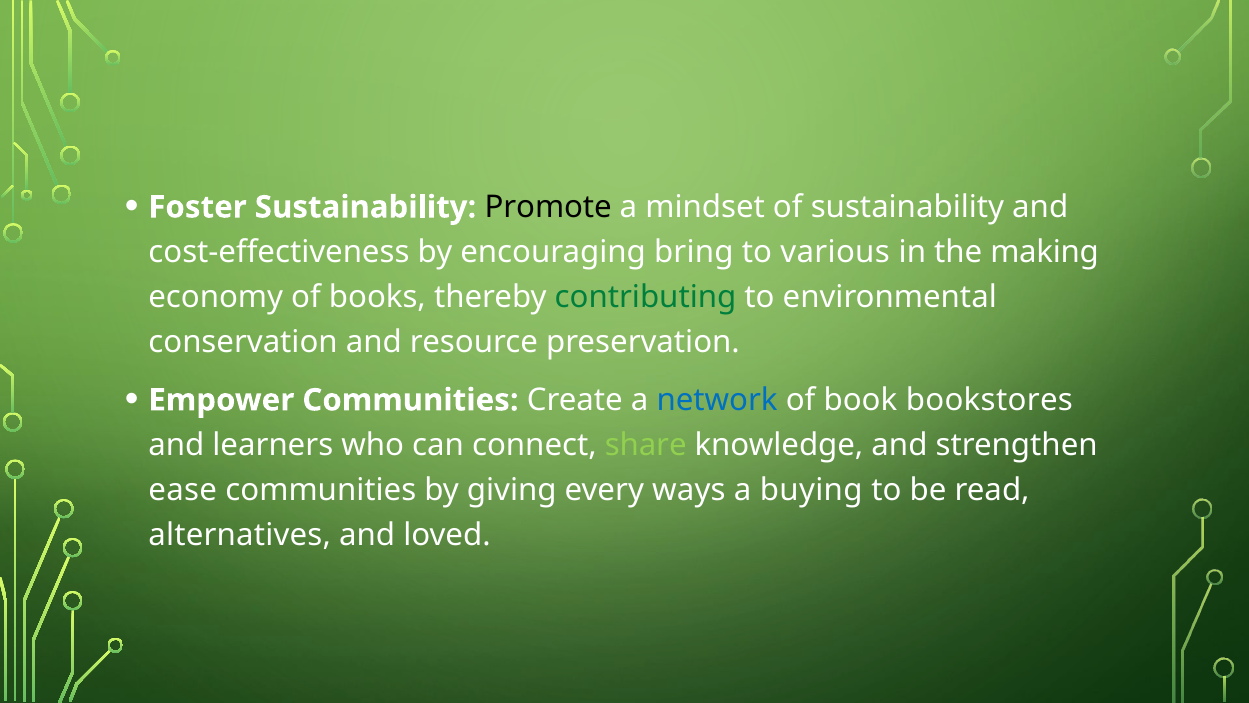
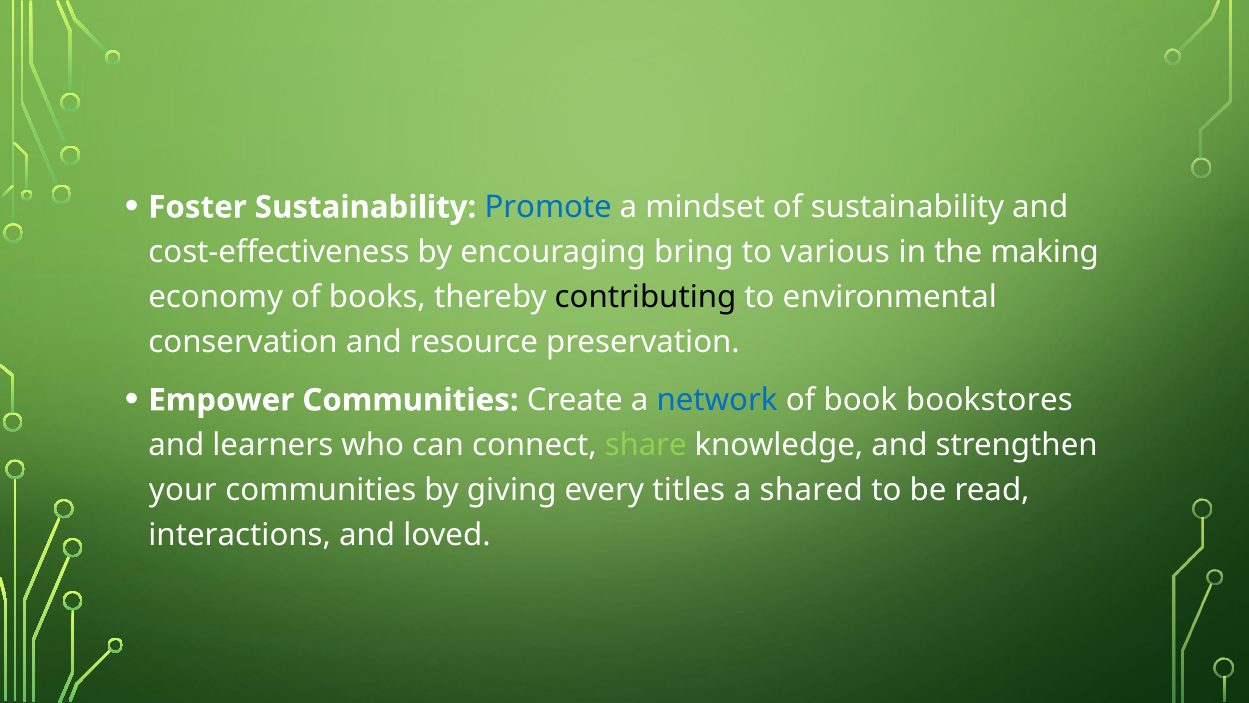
Promote colour: black -> blue
contributing colour: green -> black
ease: ease -> your
ways: ways -> titles
buying: buying -> shared
alternatives: alternatives -> interactions
